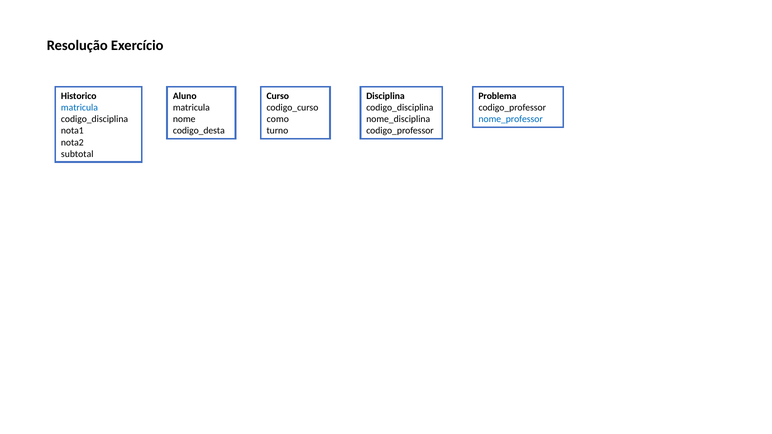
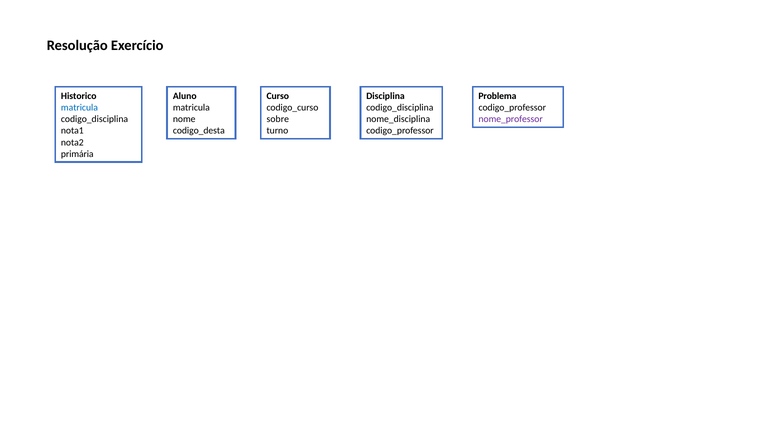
como: como -> sobre
nome_professor colour: blue -> purple
subtotal: subtotal -> primária
